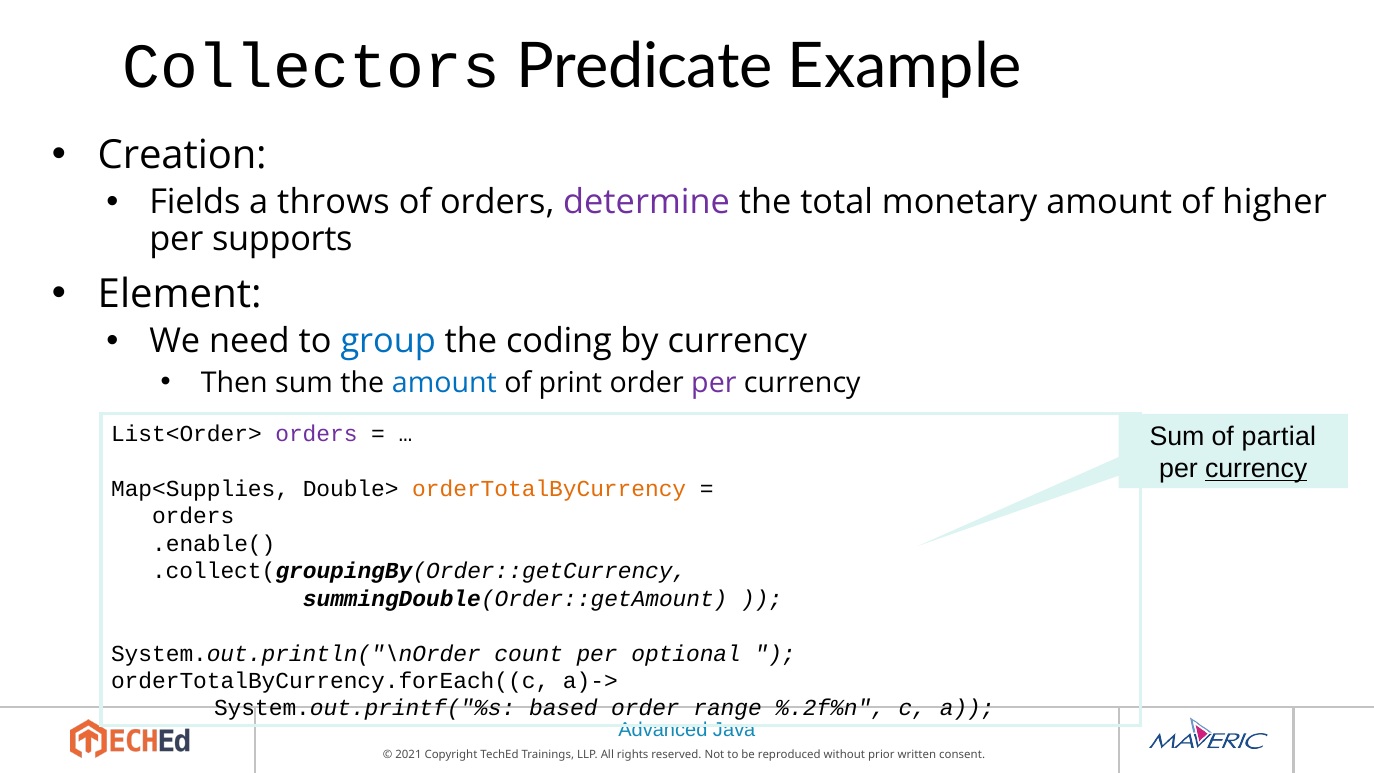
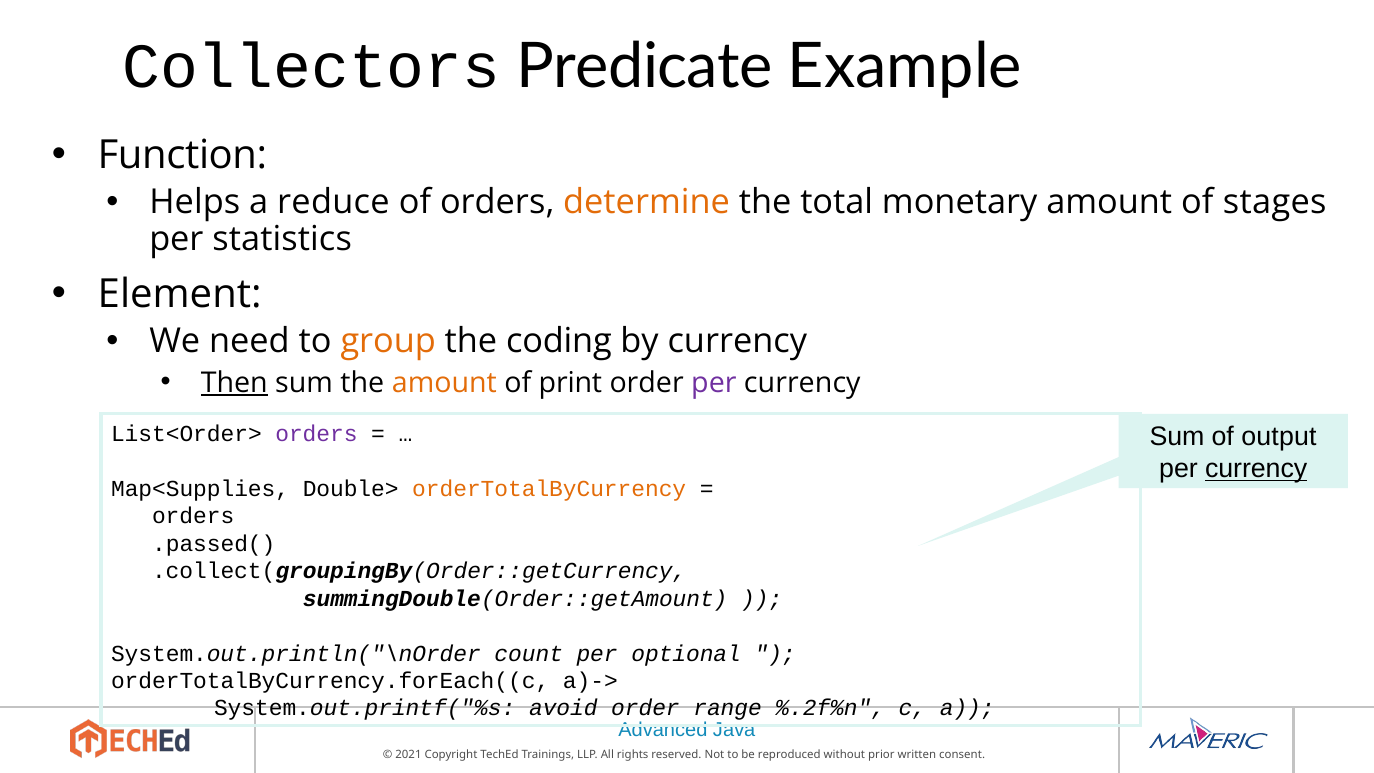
Creation: Creation -> Function
Fields: Fields -> Helps
throws: throws -> reduce
determine colour: purple -> orange
higher: higher -> stages
supports: supports -> statistics
group colour: blue -> orange
Then underline: none -> present
amount at (444, 382) colour: blue -> orange
partial: partial -> output
.enable(: .enable( -> .passed(
based: based -> avoid
